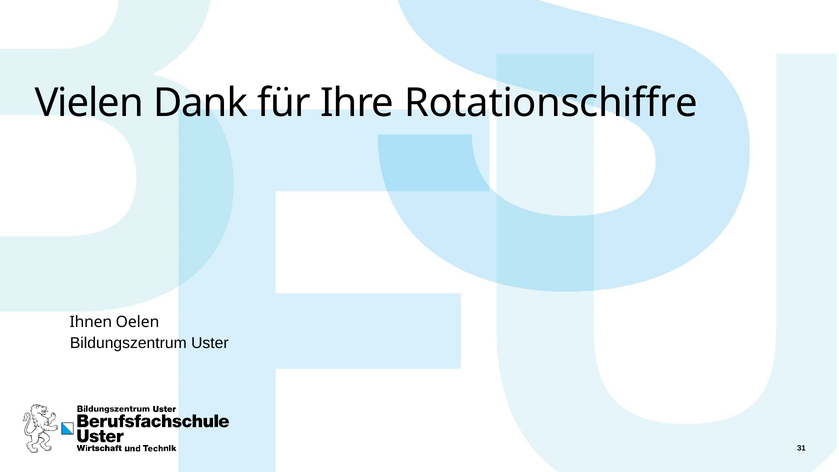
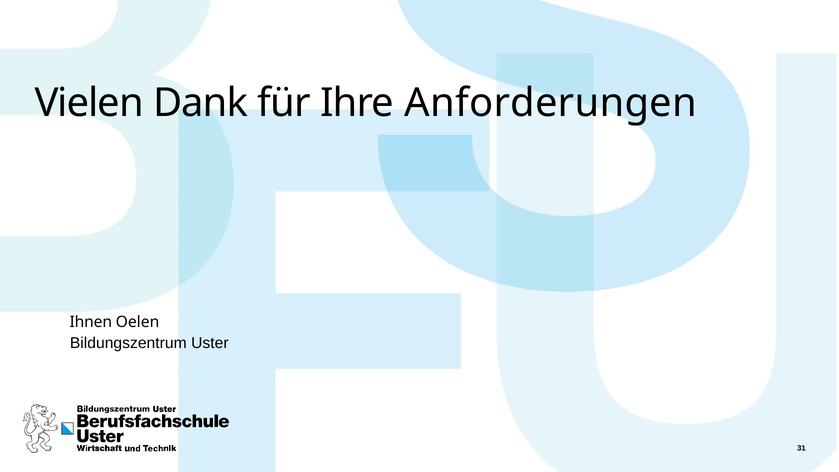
Rotationschiffre: Rotationschiffre -> Anforderungen
